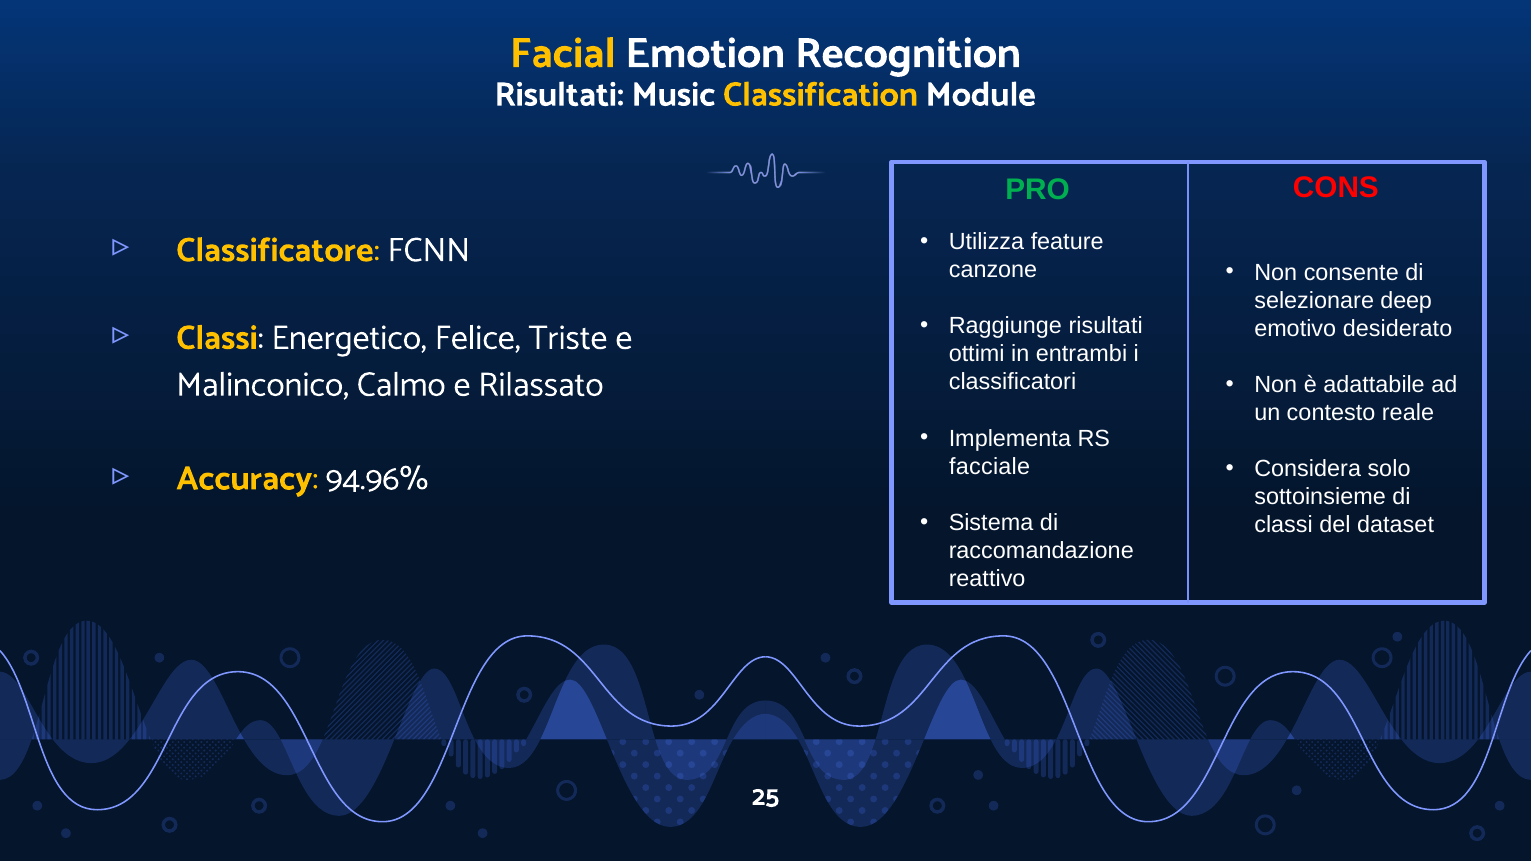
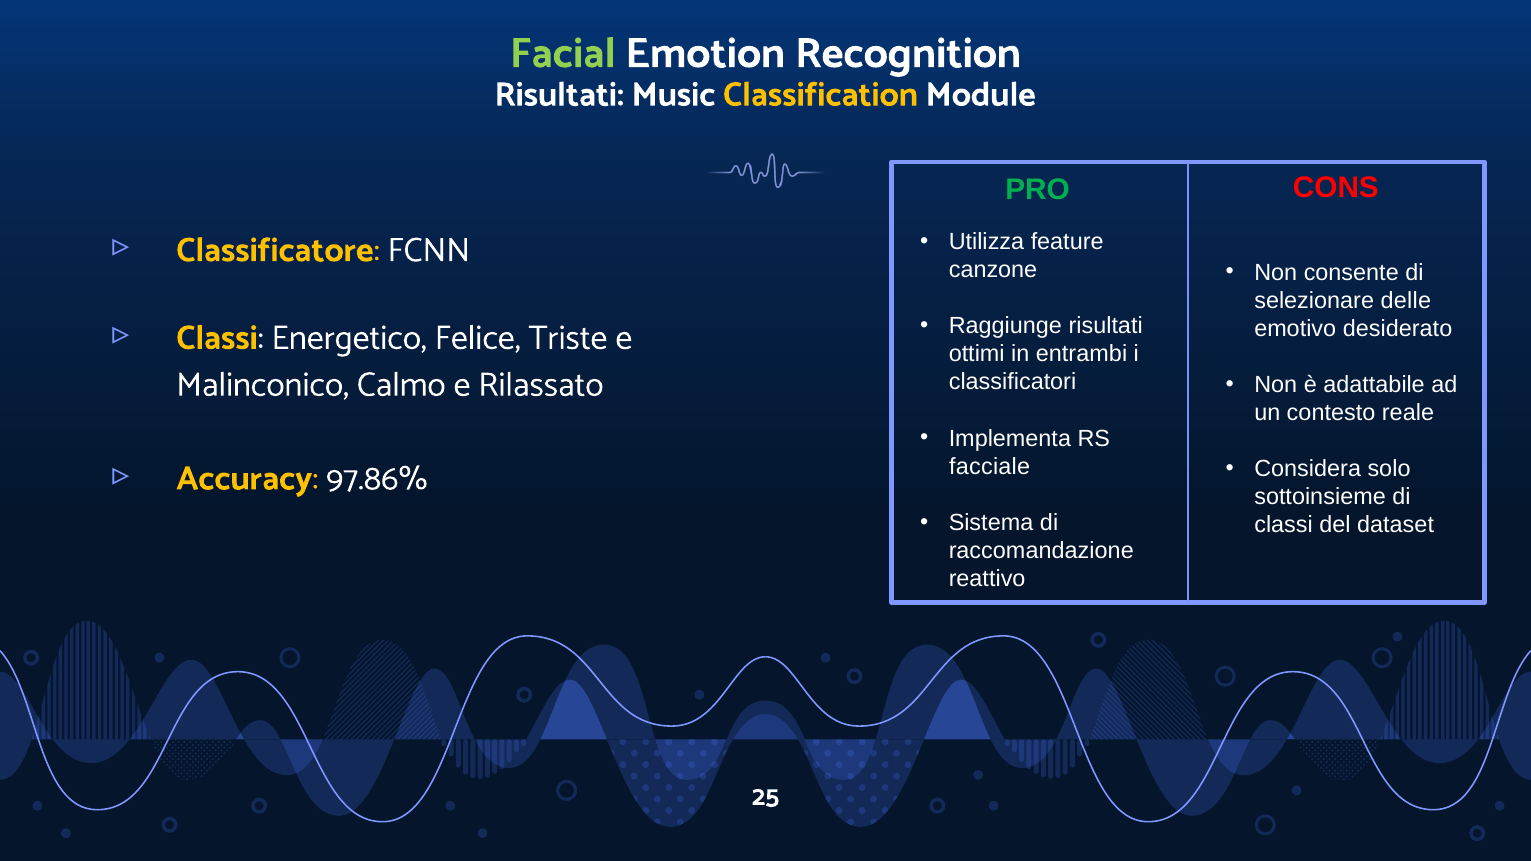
Facial colour: yellow -> light green
deep: deep -> delle
94.96%: 94.96% -> 97.86%
